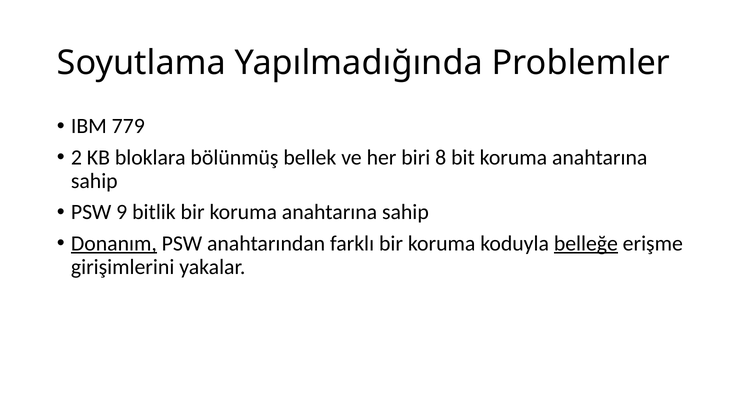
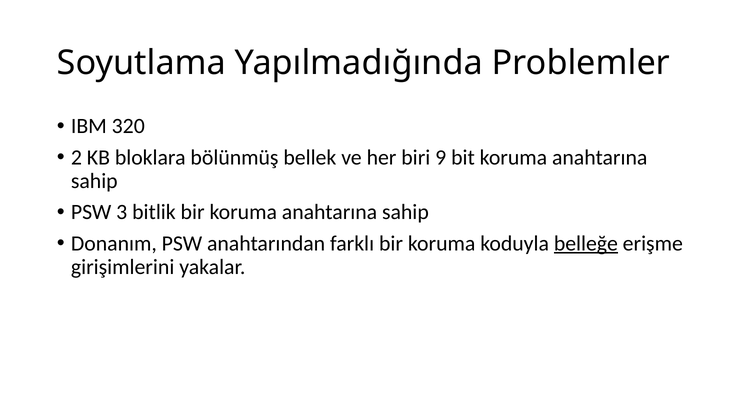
779: 779 -> 320
8: 8 -> 9
9: 9 -> 3
Donanım underline: present -> none
